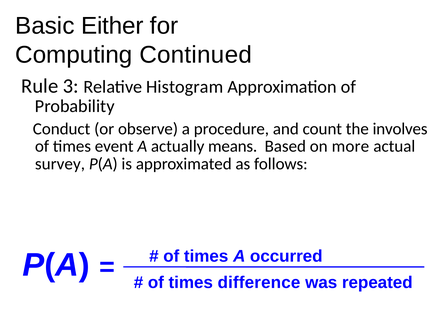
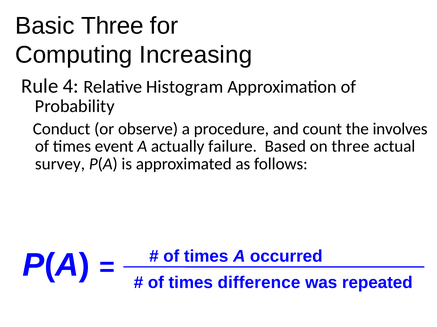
Basic Either: Either -> Three
Continued: Continued -> Increasing
3: 3 -> 4
means: means -> failure
on more: more -> three
